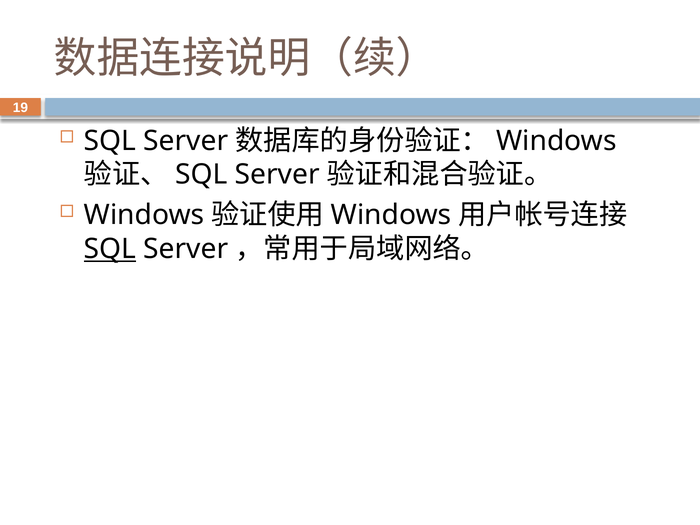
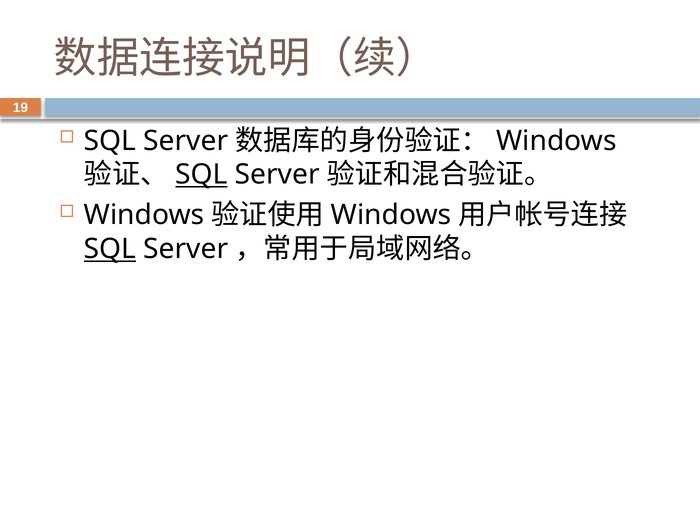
SQL at (201, 175) underline: none -> present
